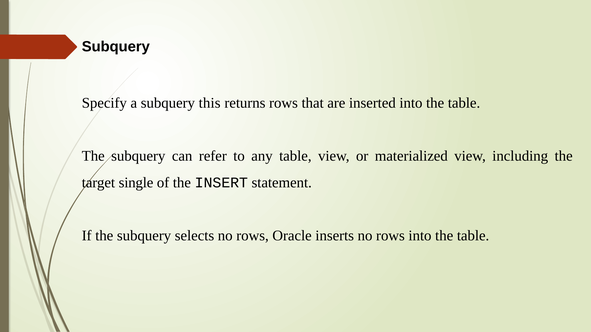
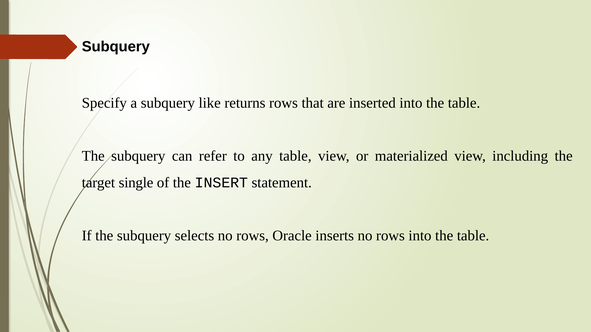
this: this -> like
